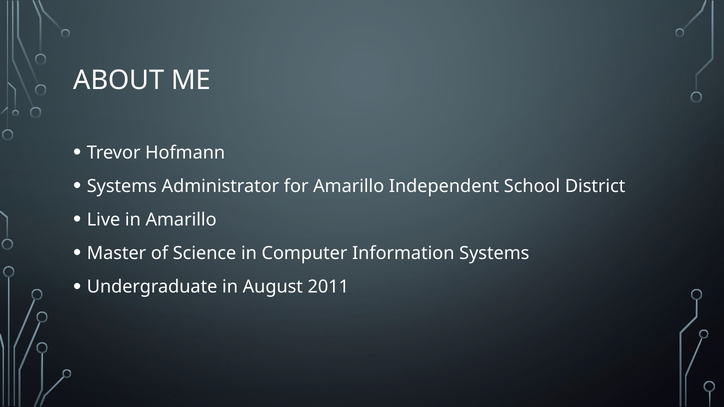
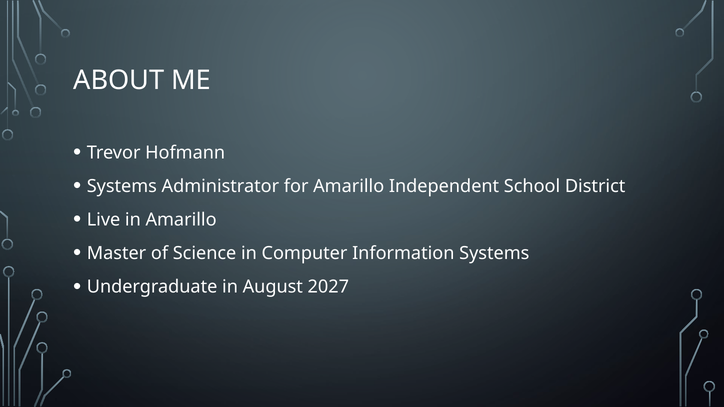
2011: 2011 -> 2027
